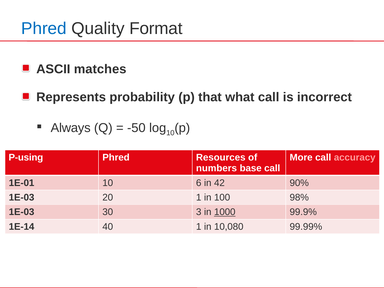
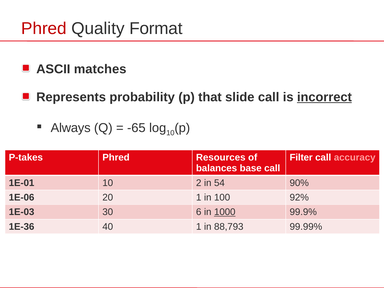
Phred at (44, 28) colour: blue -> red
what: what -> slide
incorrect underline: none -> present
-50: -50 -> -65
P-using: P-using -> P-takes
More: More -> Filter
numbers: numbers -> balances
6: 6 -> 2
42: 42 -> 54
1E-03 at (22, 197): 1E-03 -> 1E-06
98%: 98% -> 92%
3: 3 -> 6
1E-14: 1E-14 -> 1E-36
10,080: 10,080 -> 88,793
